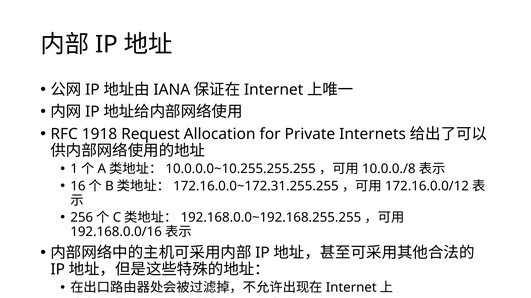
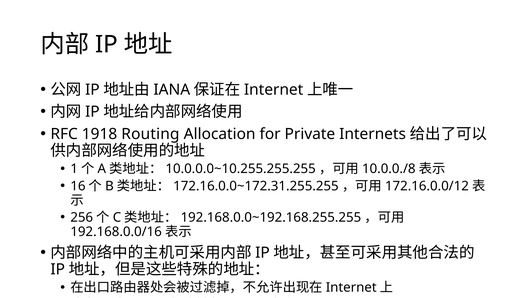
Request: Request -> Routing
